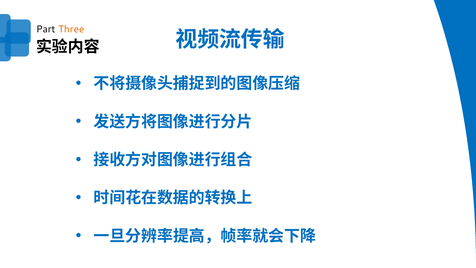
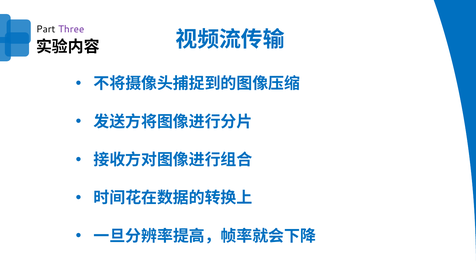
Three colour: orange -> purple
